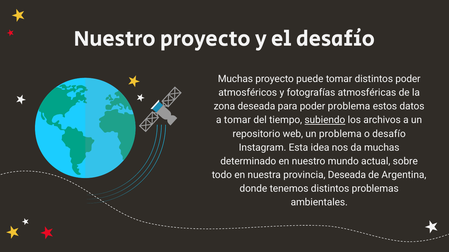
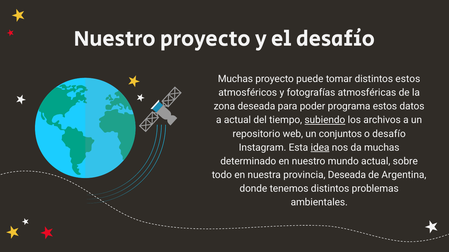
distintos poder: poder -> estos
poder problema: problema -> programa
a tomar: tomar -> actual
un problema: problema -> conjuntos
idea underline: none -> present
